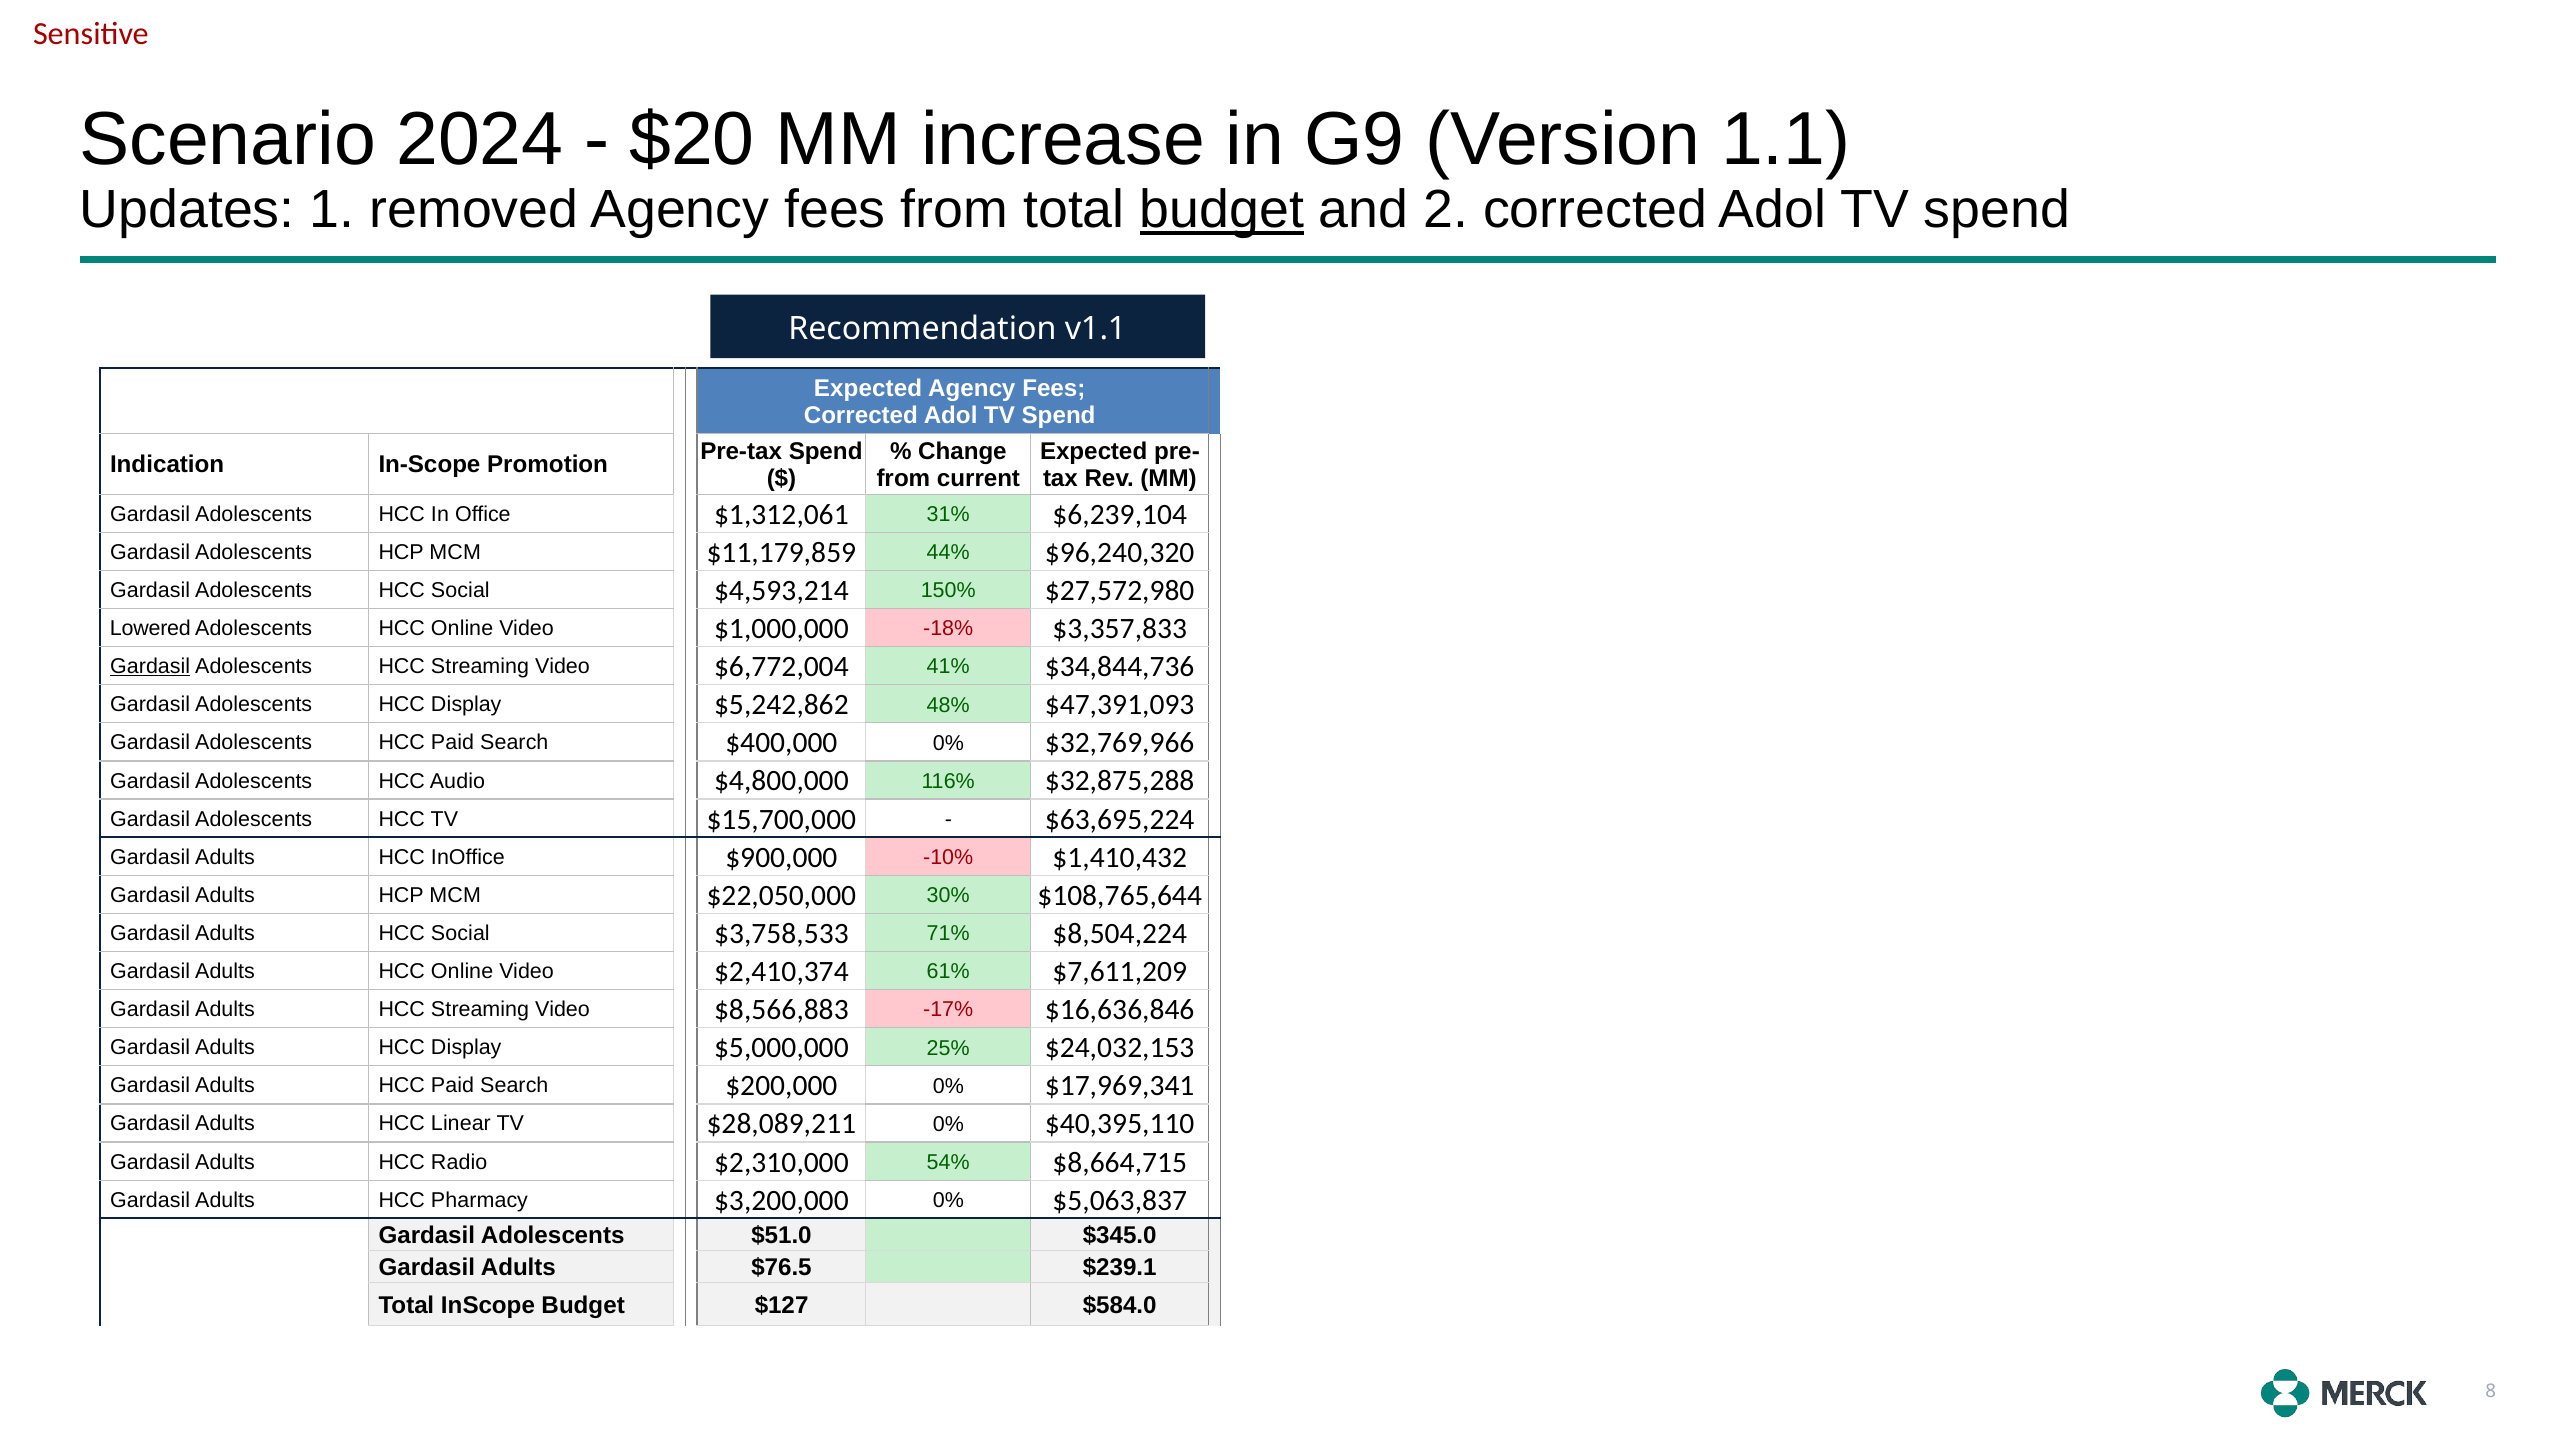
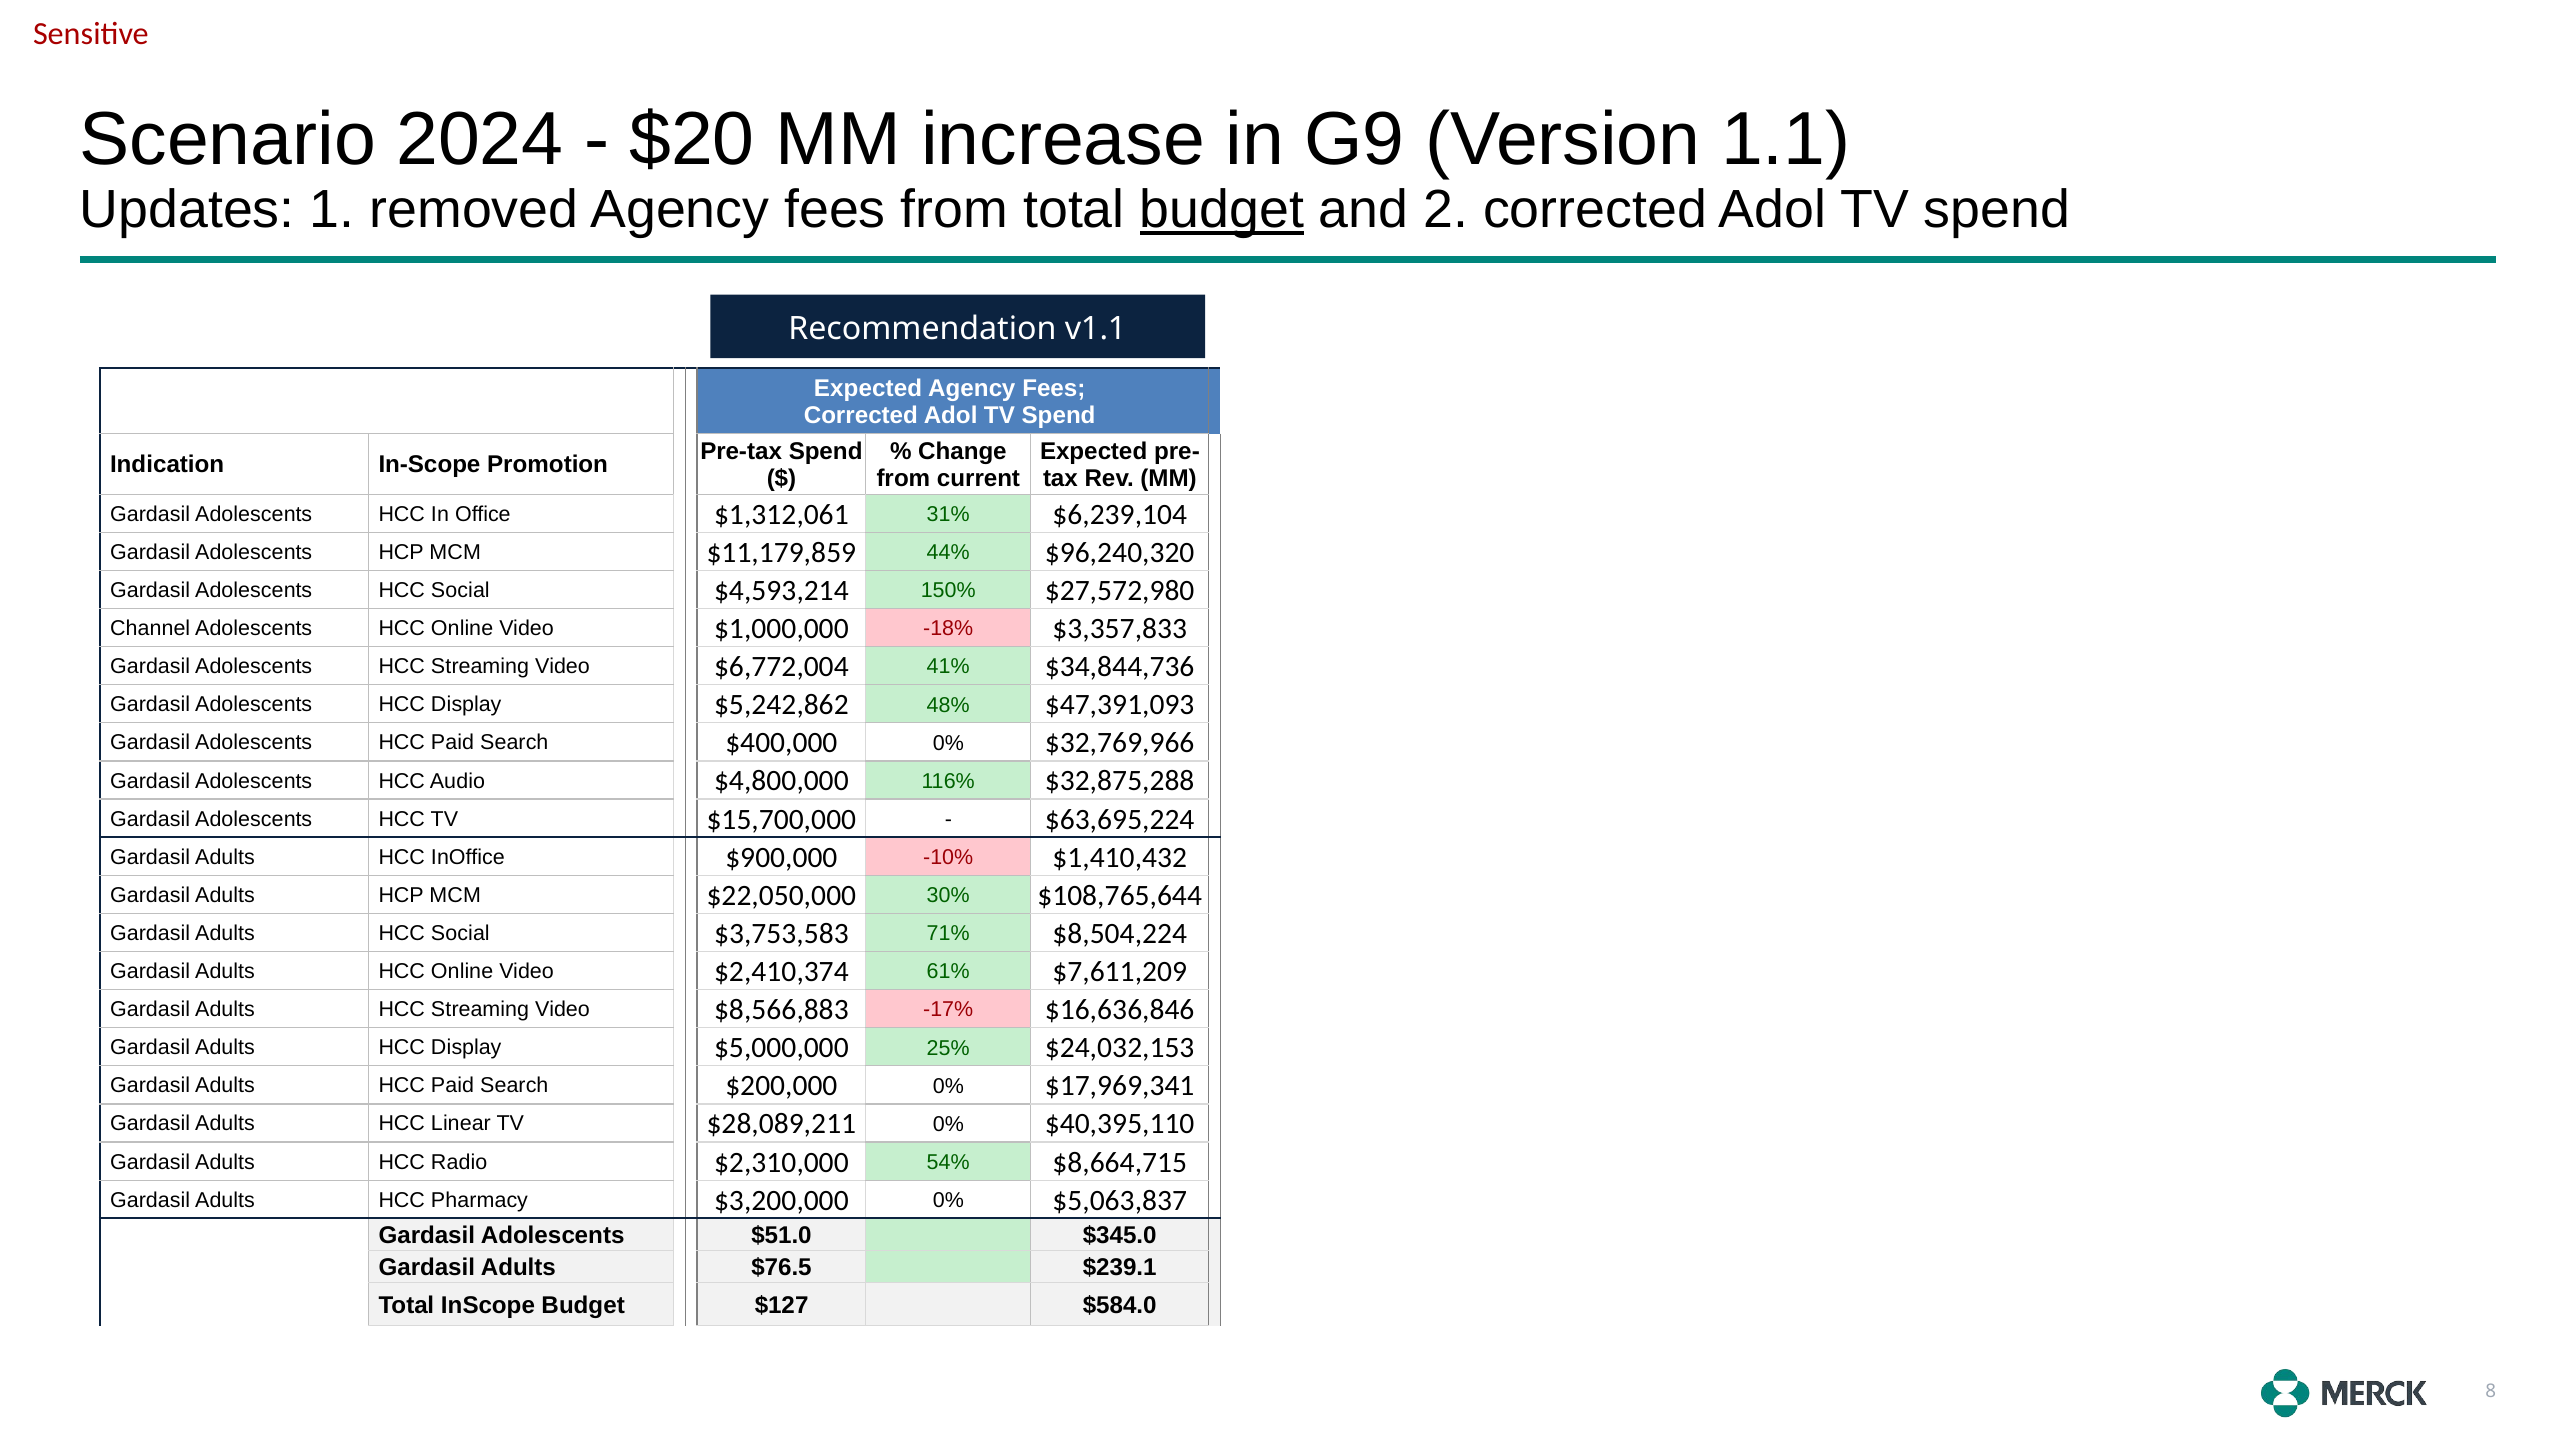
Lowered: Lowered -> Channel
Gardasil at (150, 667) underline: present -> none
$3,758,533: $3,758,533 -> $3,753,583
